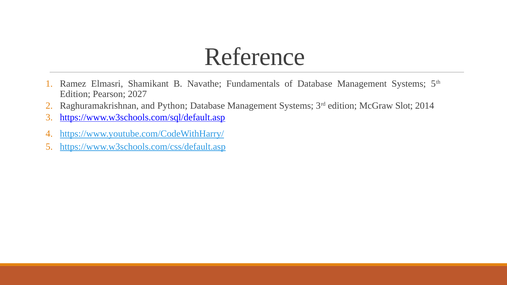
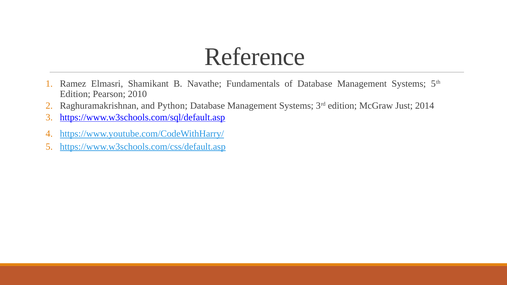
2027: 2027 -> 2010
Slot: Slot -> Just
